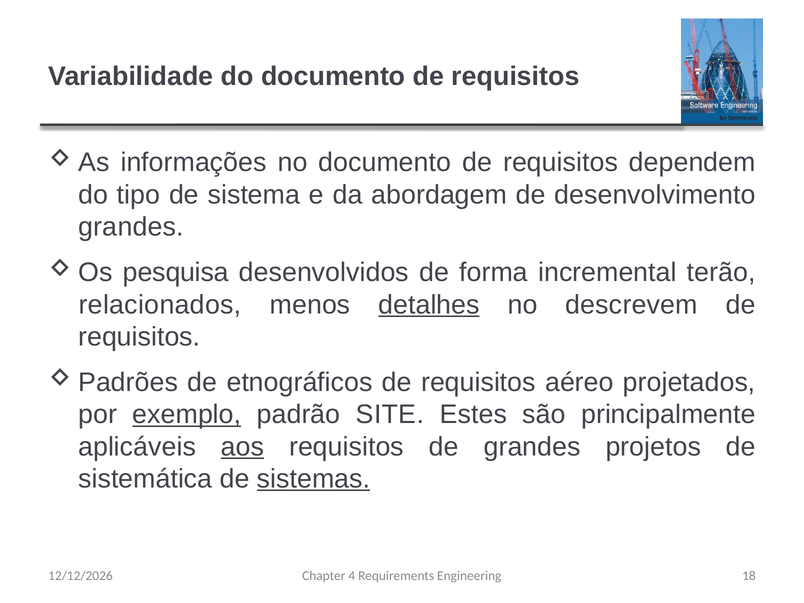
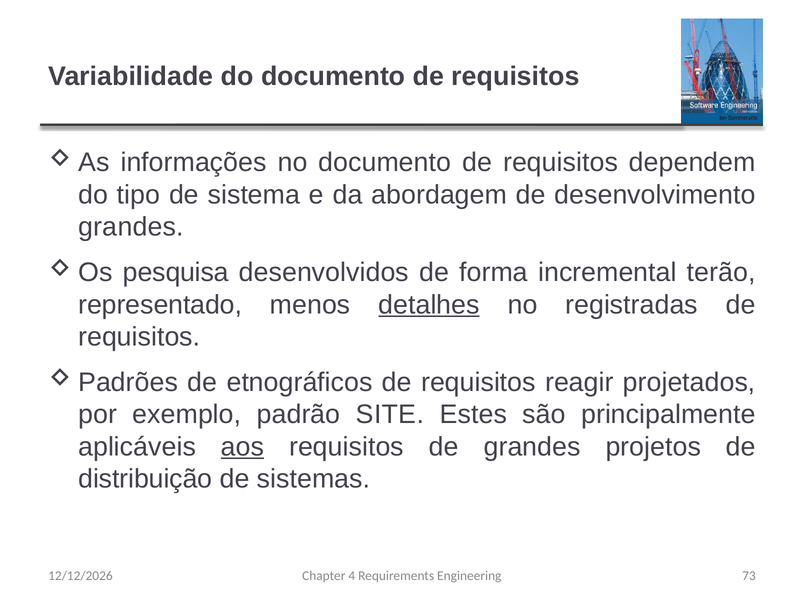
relacionados: relacionados -> representado
descrevem: descrevem -> registradas
aéreo: aéreo -> reagir
exemplo underline: present -> none
sistemática: sistemática -> distribuição
sistemas underline: present -> none
18: 18 -> 73
